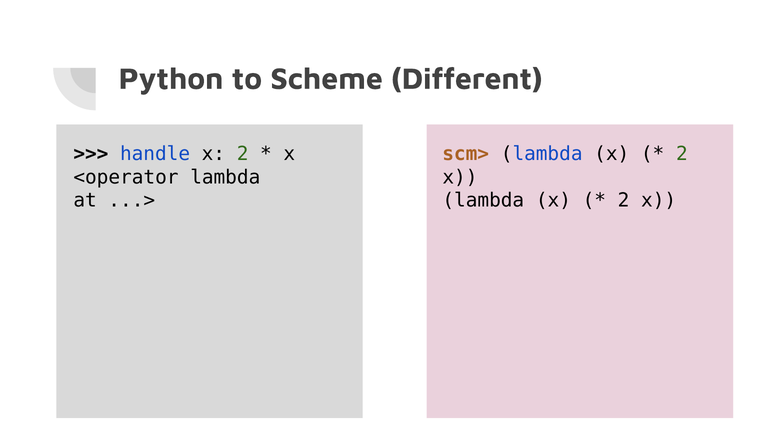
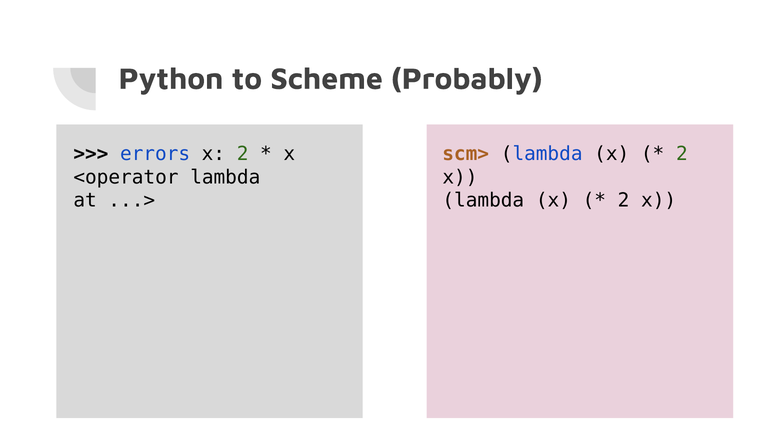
Different: Different -> Probably
handle: handle -> errors
